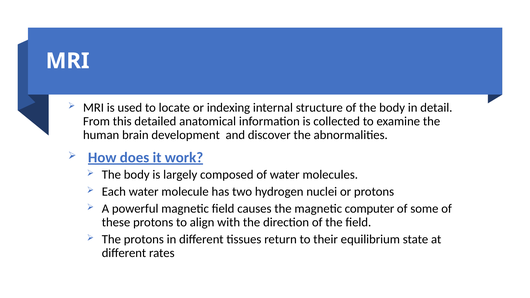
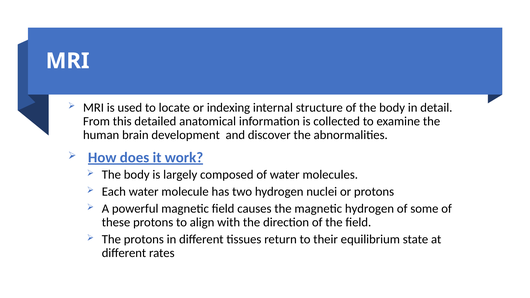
magnetic computer: computer -> hydrogen
